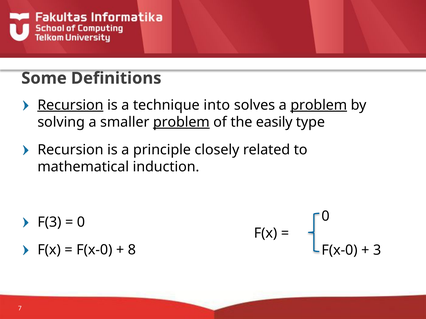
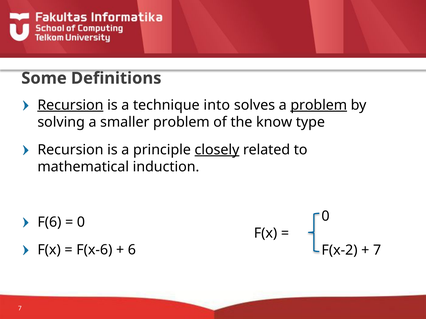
problem at (181, 122) underline: present -> none
easily: easily -> know
closely underline: none -> present
F(3: F(3 -> F(6
F(x-0 at (94, 250): F(x-0 -> F(x-6
8: 8 -> 6
F(x-0 at (340, 250): F(x-0 -> F(x-2
3 at (377, 250): 3 -> 7
